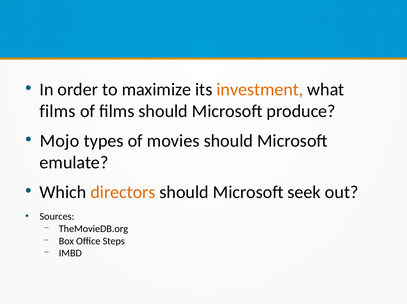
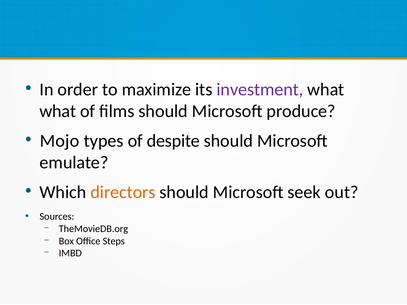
investment colour: orange -> purple
films at (58, 111): films -> what
movies: movies -> despite
